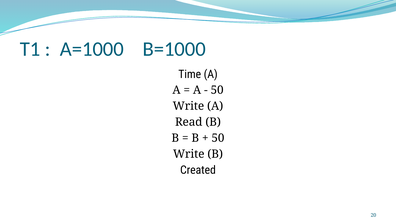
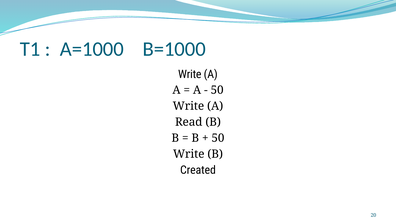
Time at (190, 74): Time -> Write
